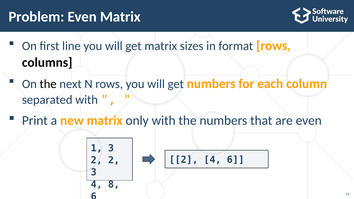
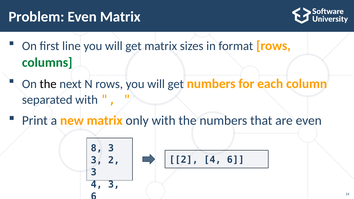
columns colour: black -> green
1: 1 -> 8
2 at (97, 160): 2 -> 3
4 8: 8 -> 3
